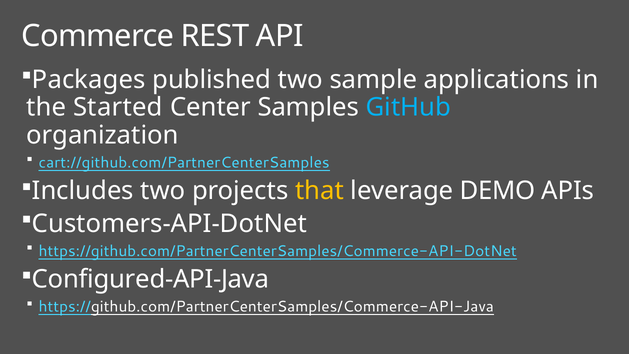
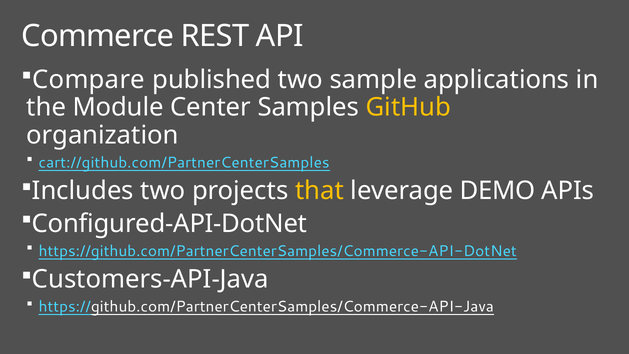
Packages: Packages -> Compare
Started: Started -> Module
GitHub colour: light blue -> yellow
Customers-API-DotNet: Customers-API-DotNet -> Configured-API-DotNet
Configured-API-Java: Configured-API-Java -> Customers-API-Java
